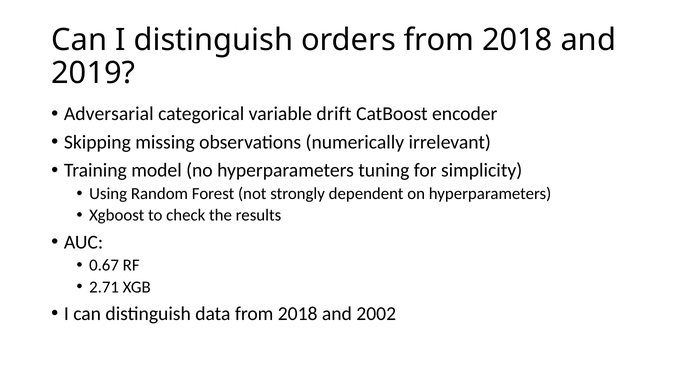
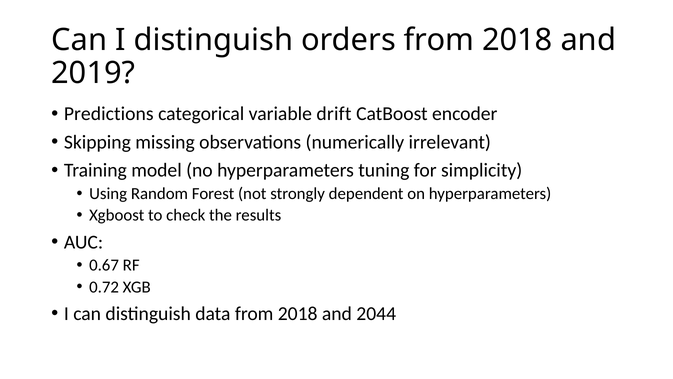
Adversarial: Adversarial -> Predictions
2.71: 2.71 -> 0.72
2002: 2002 -> 2044
